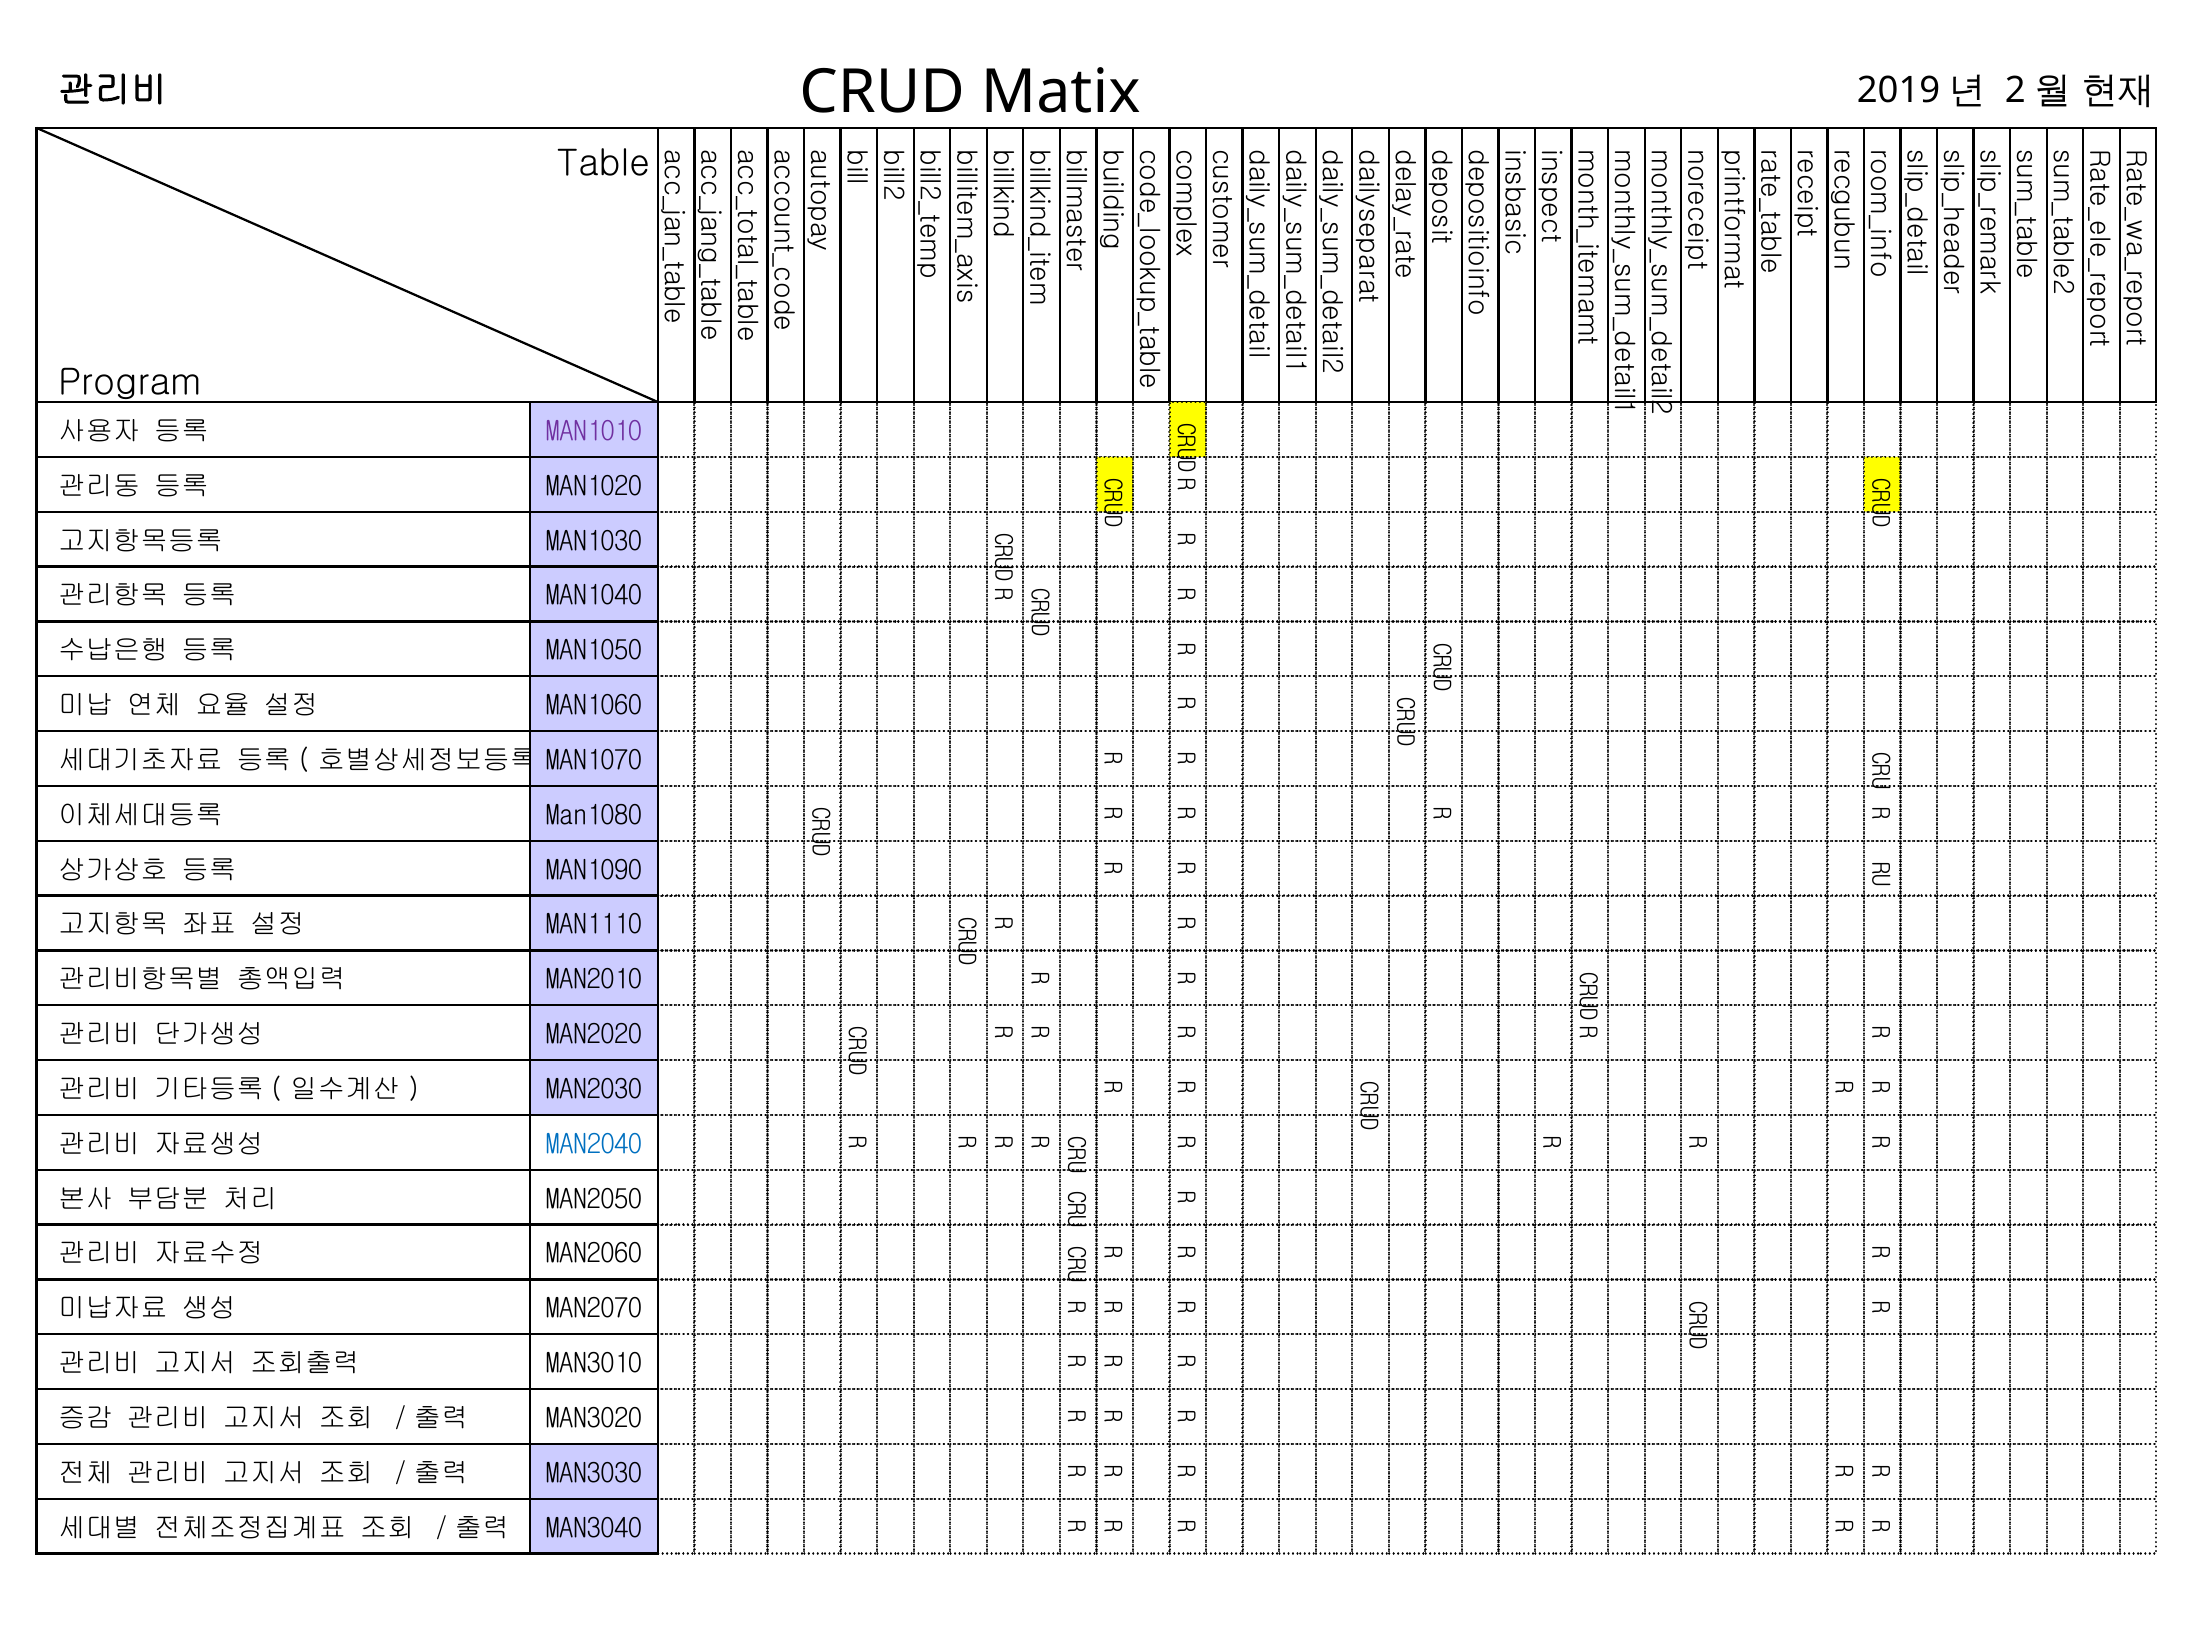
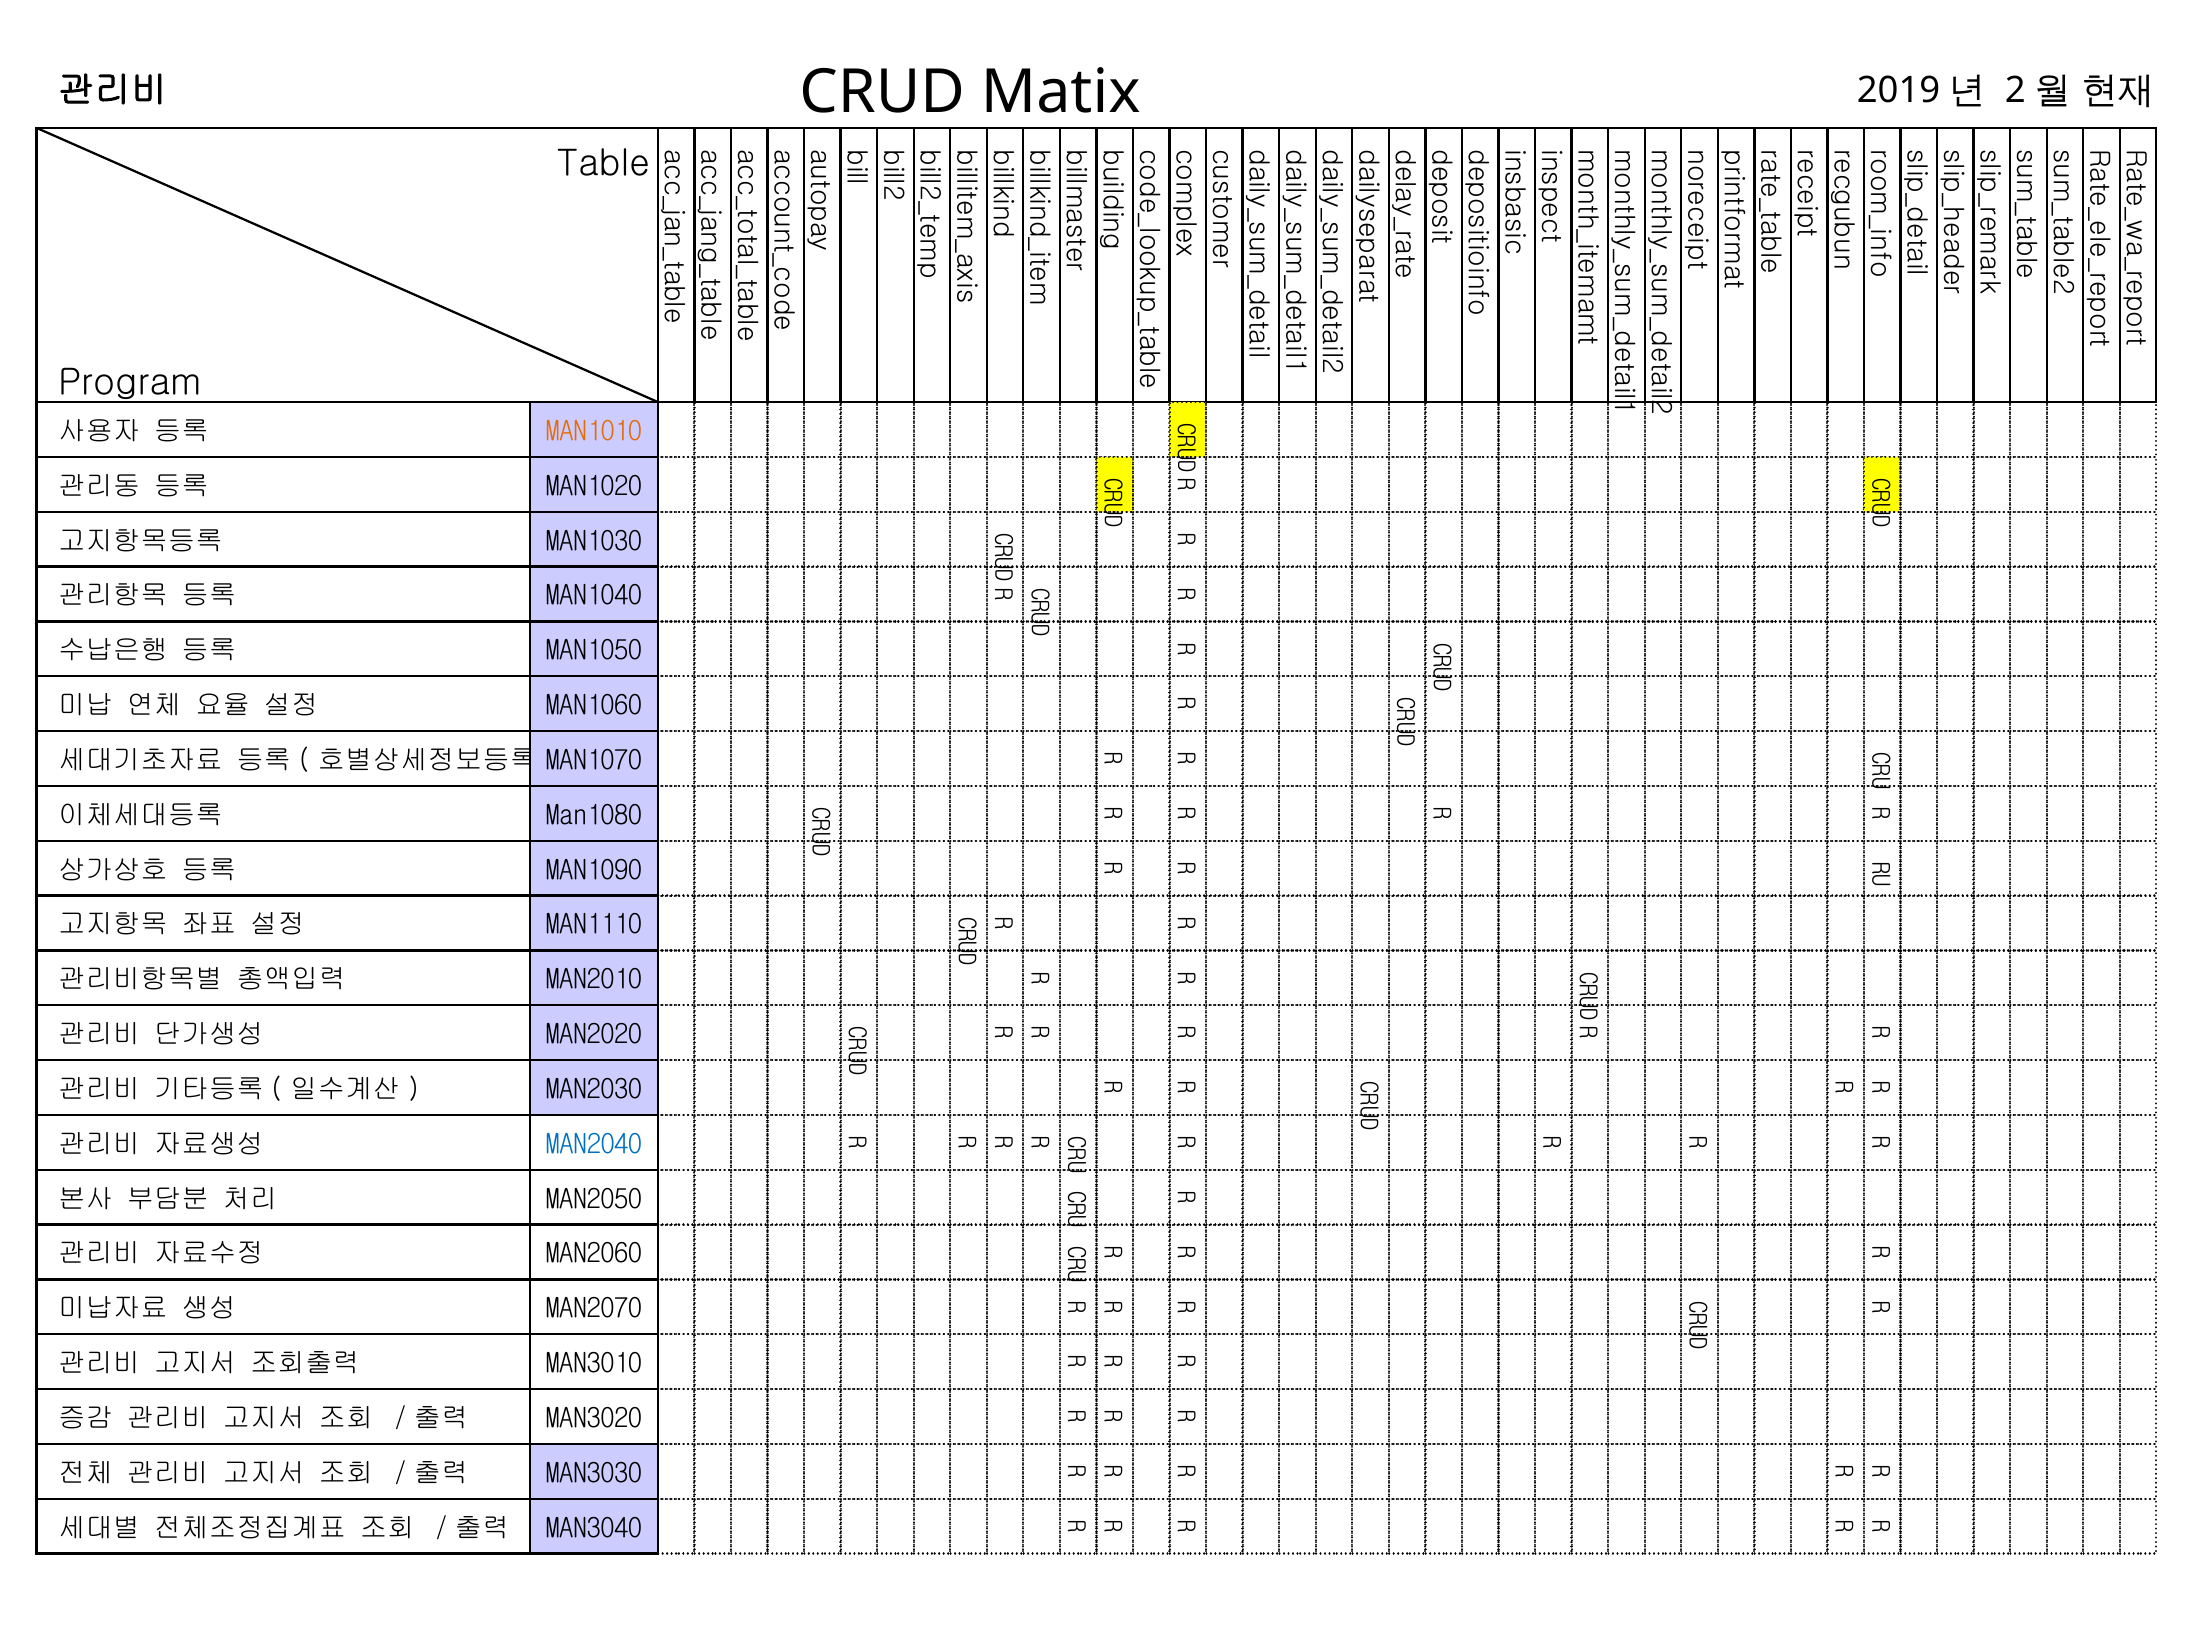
MAN1010 colour: purple -> orange
